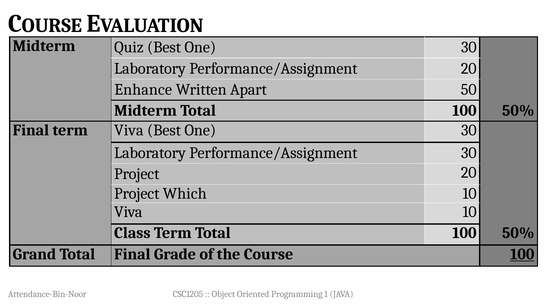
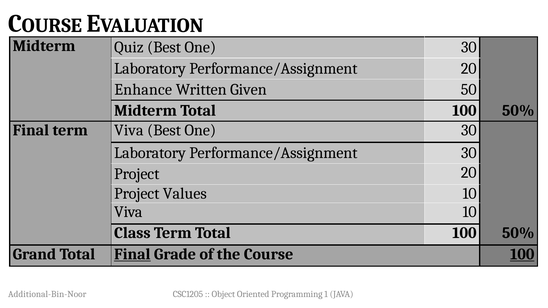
Apart: Apart -> Given
Which: Which -> Values
Final at (132, 254) underline: none -> present
Attendance-Bin-Noor: Attendance-Bin-Noor -> Additional-Bin-Noor
